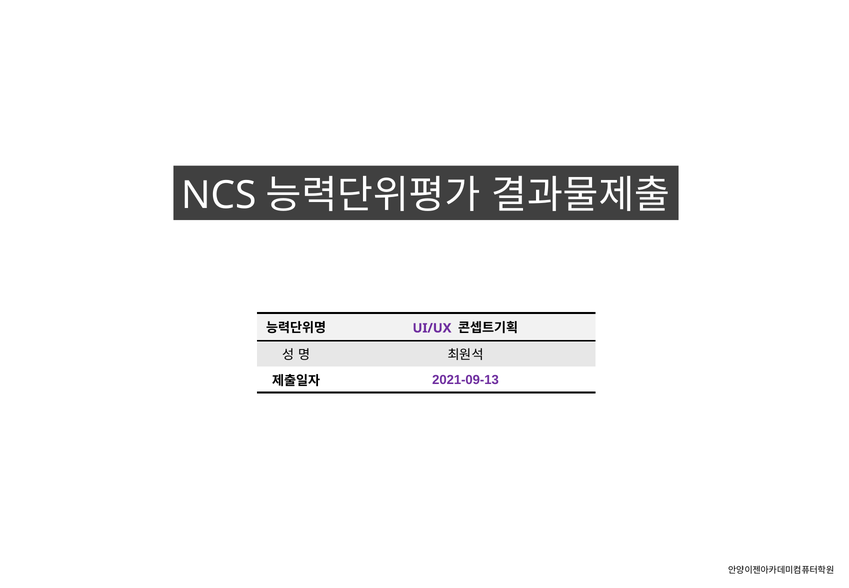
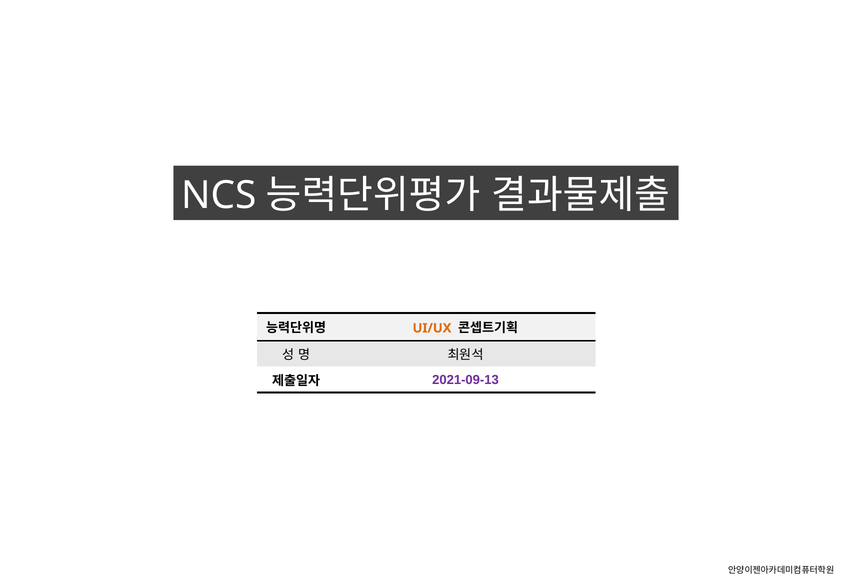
UI/UX colour: purple -> orange
